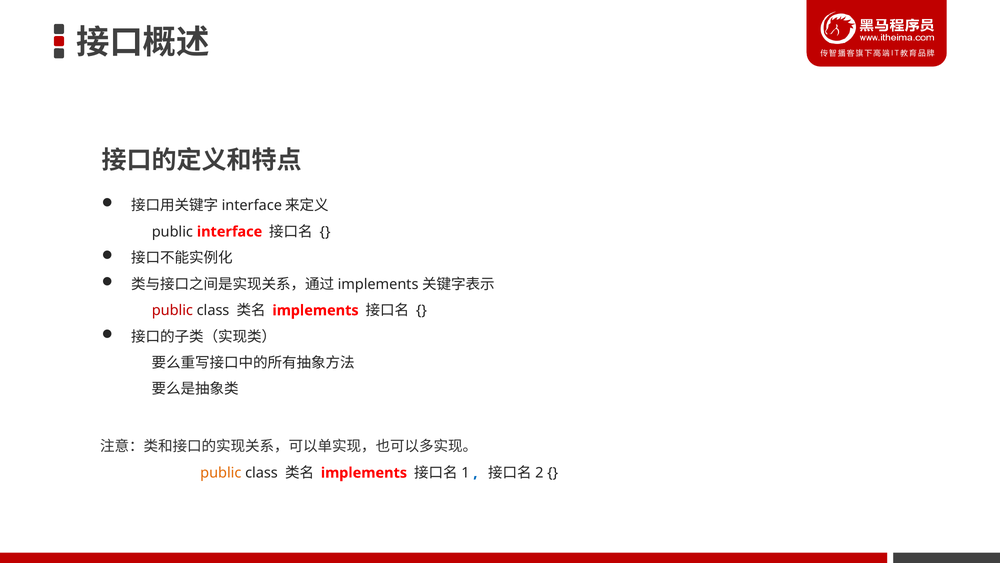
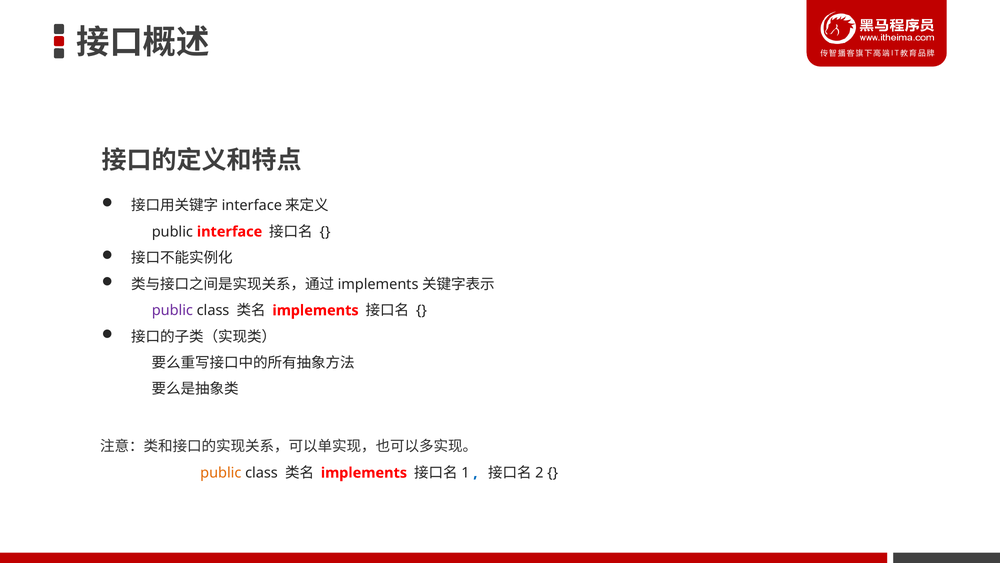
public at (172, 310) colour: red -> purple
